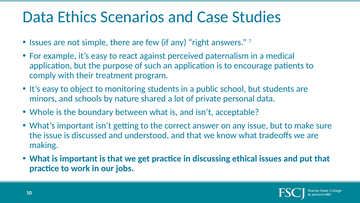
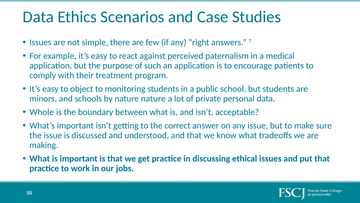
nature shared: shared -> nature
